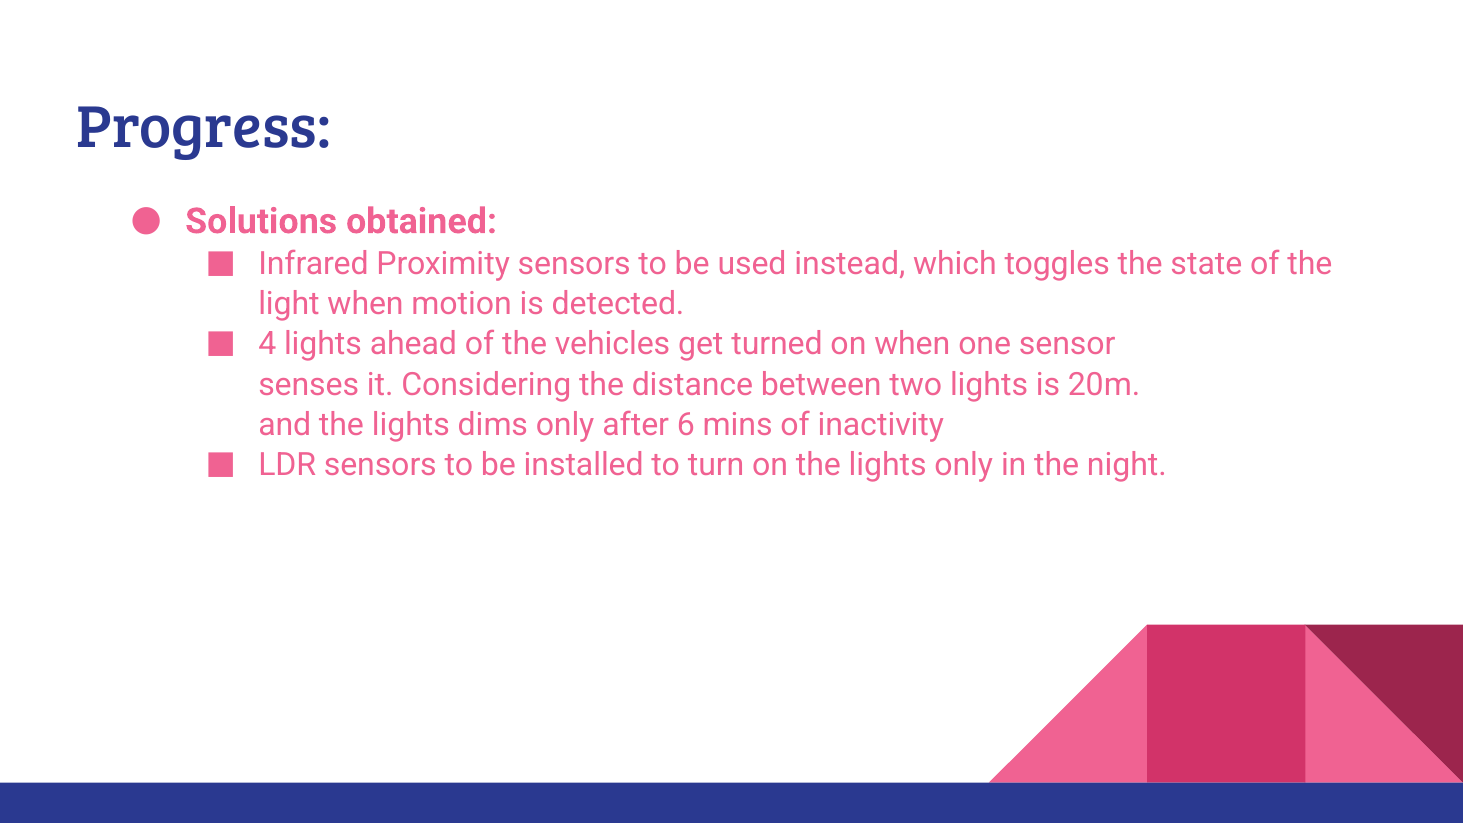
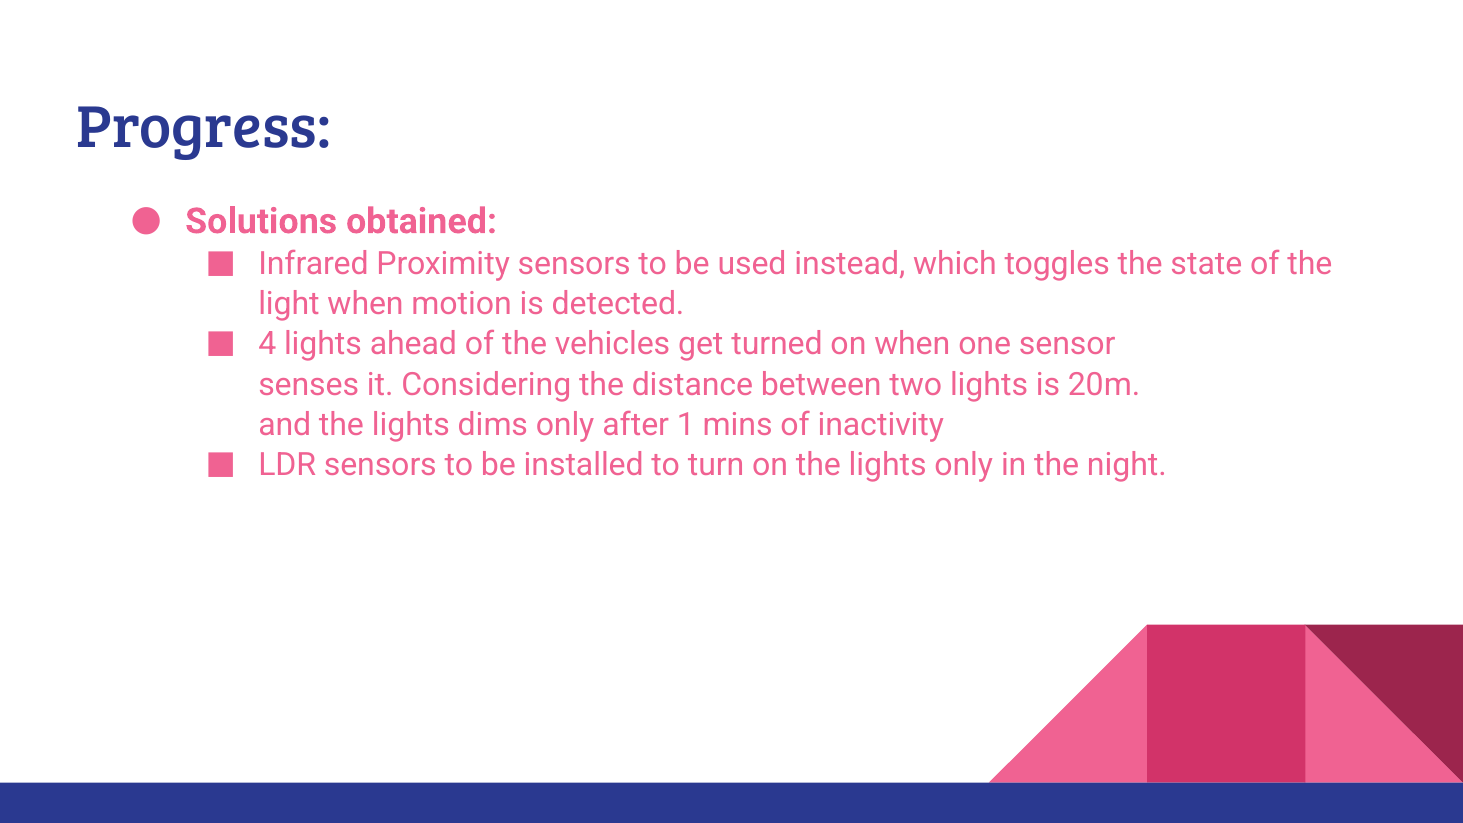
6: 6 -> 1
